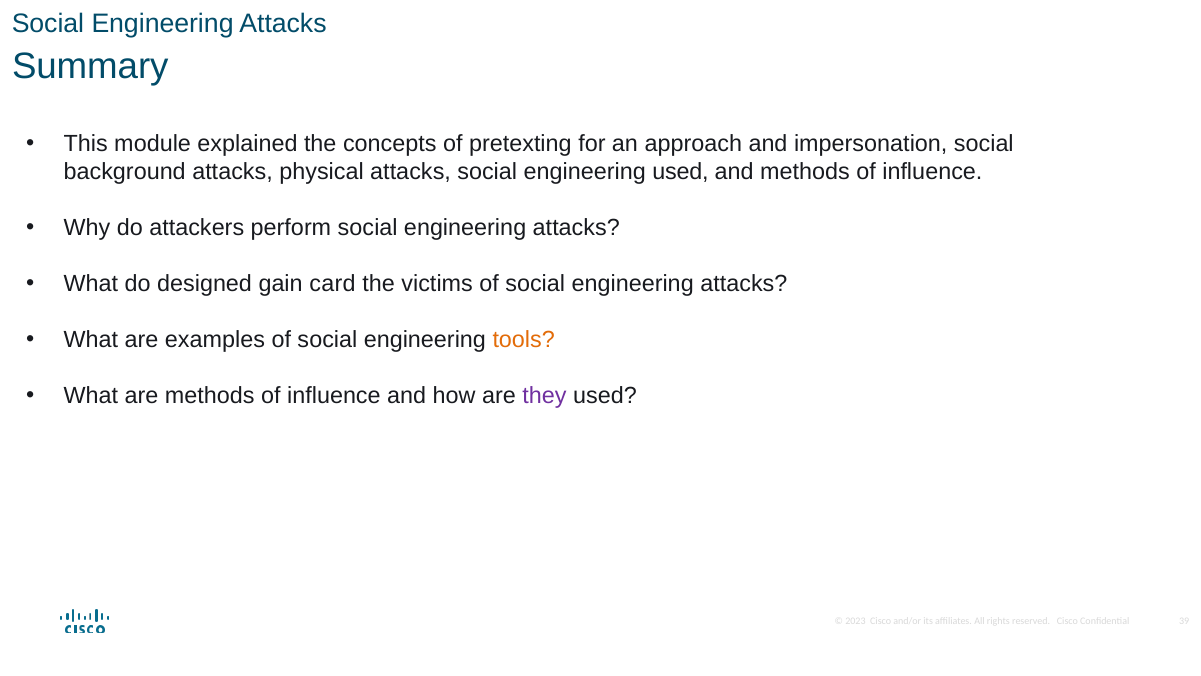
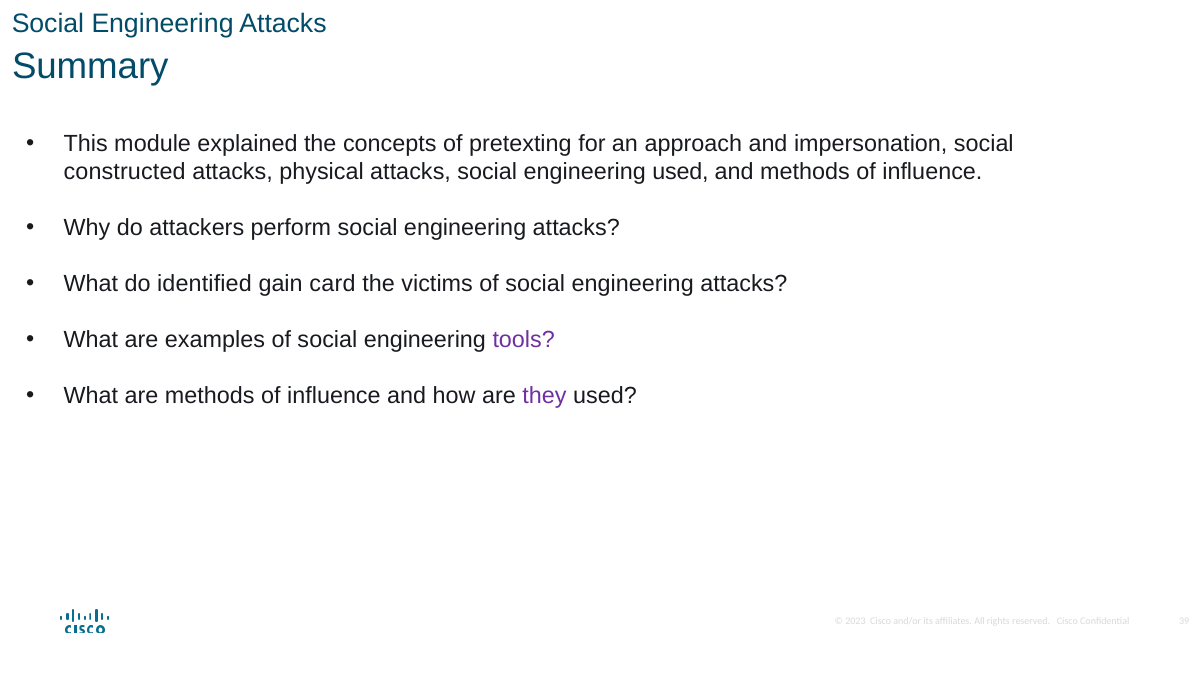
background: background -> constructed
designed: designed -> identified
tools colour: orange -> purple
